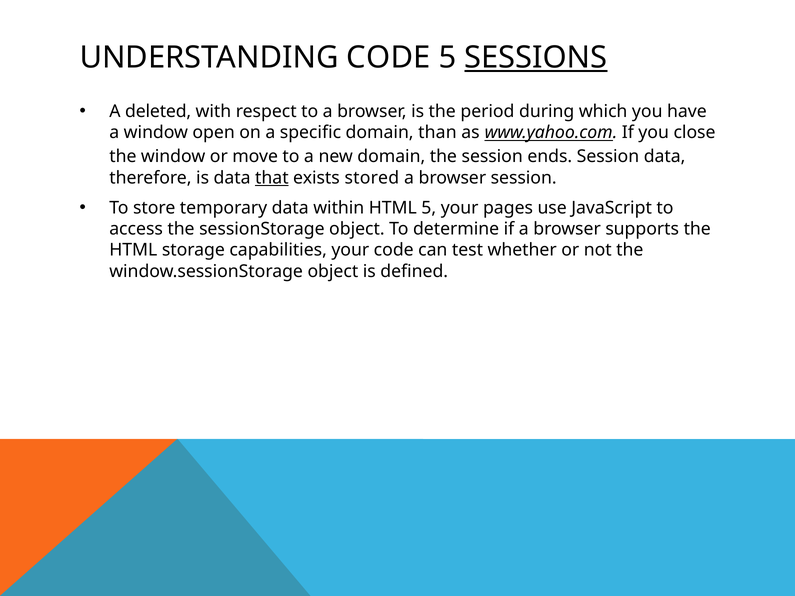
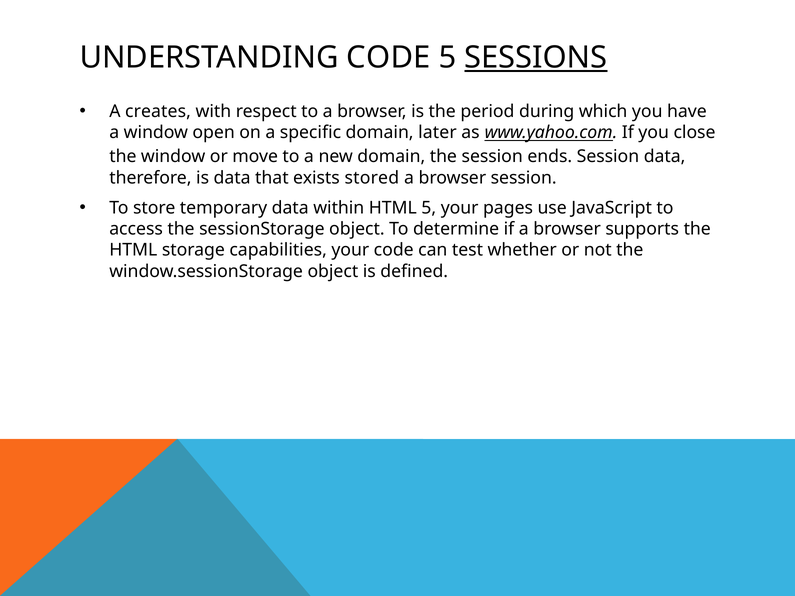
deleted: deleted -> creates
than: than -> later
that underline: present -> none
